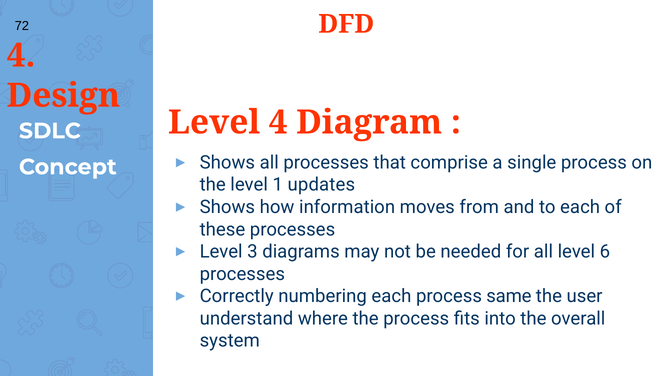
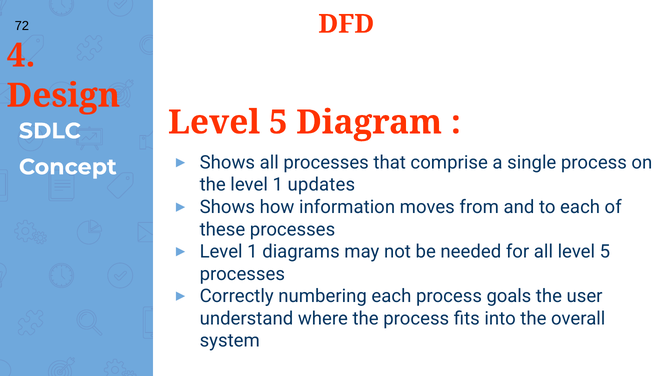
4 at (278, 122): 4 -> 5
3 at (252, 252): 3 -> 1
all level 6: 6 -> 5
same: same -> goals
